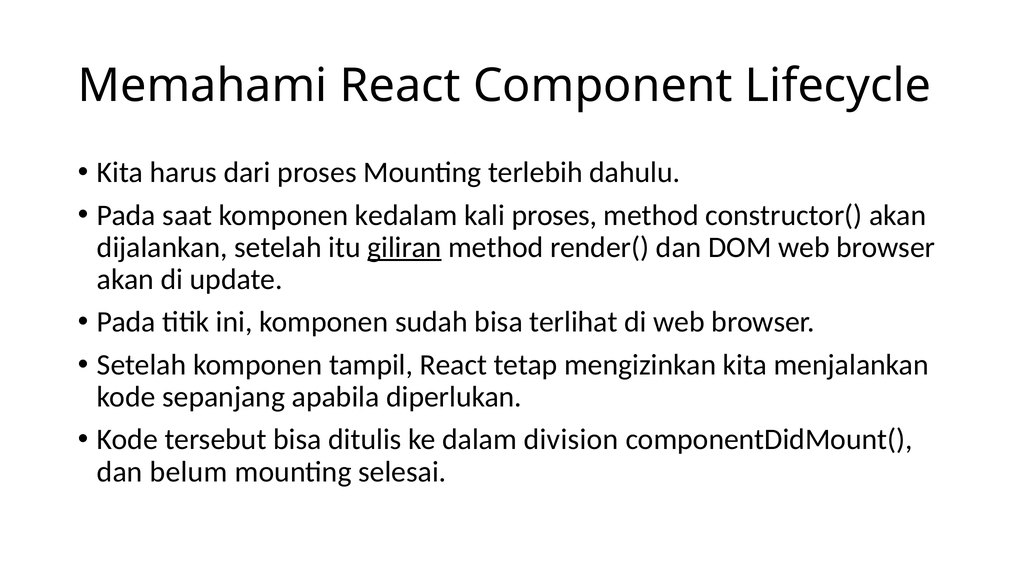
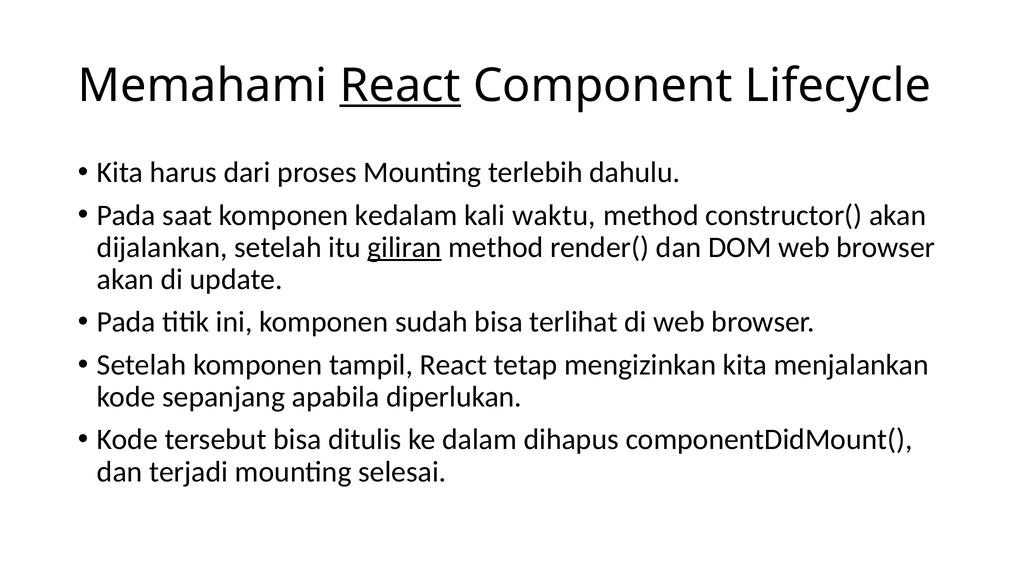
React at (400, 86) underline: none -> present
kali proses: proses -> waktu
division: division -> dihapus
belum: belum -> terjadi
